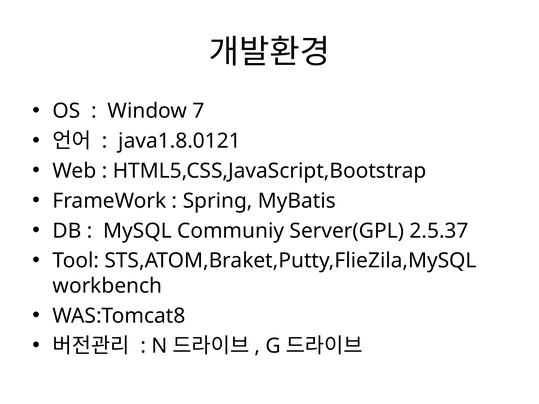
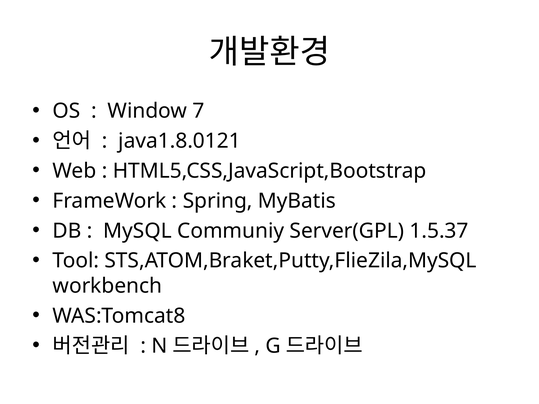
2.5.37: 2.5.37 -> 1.5.37
